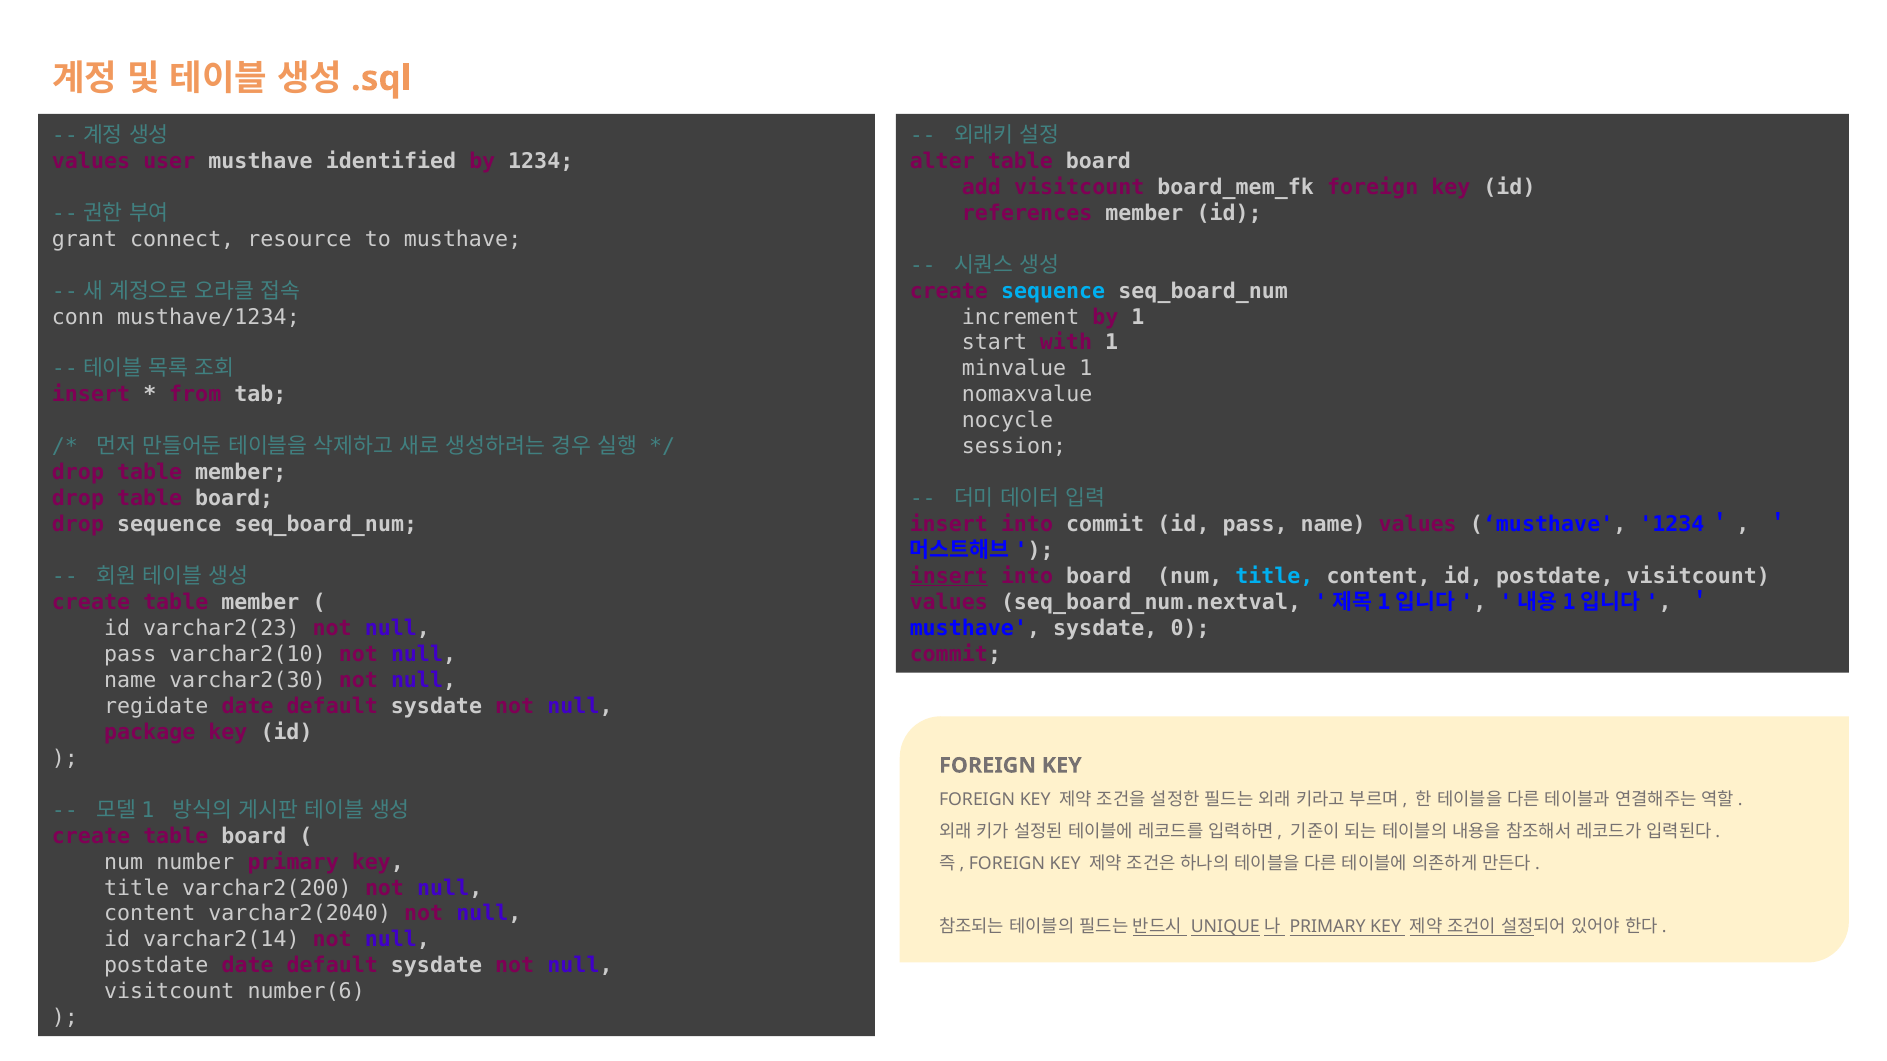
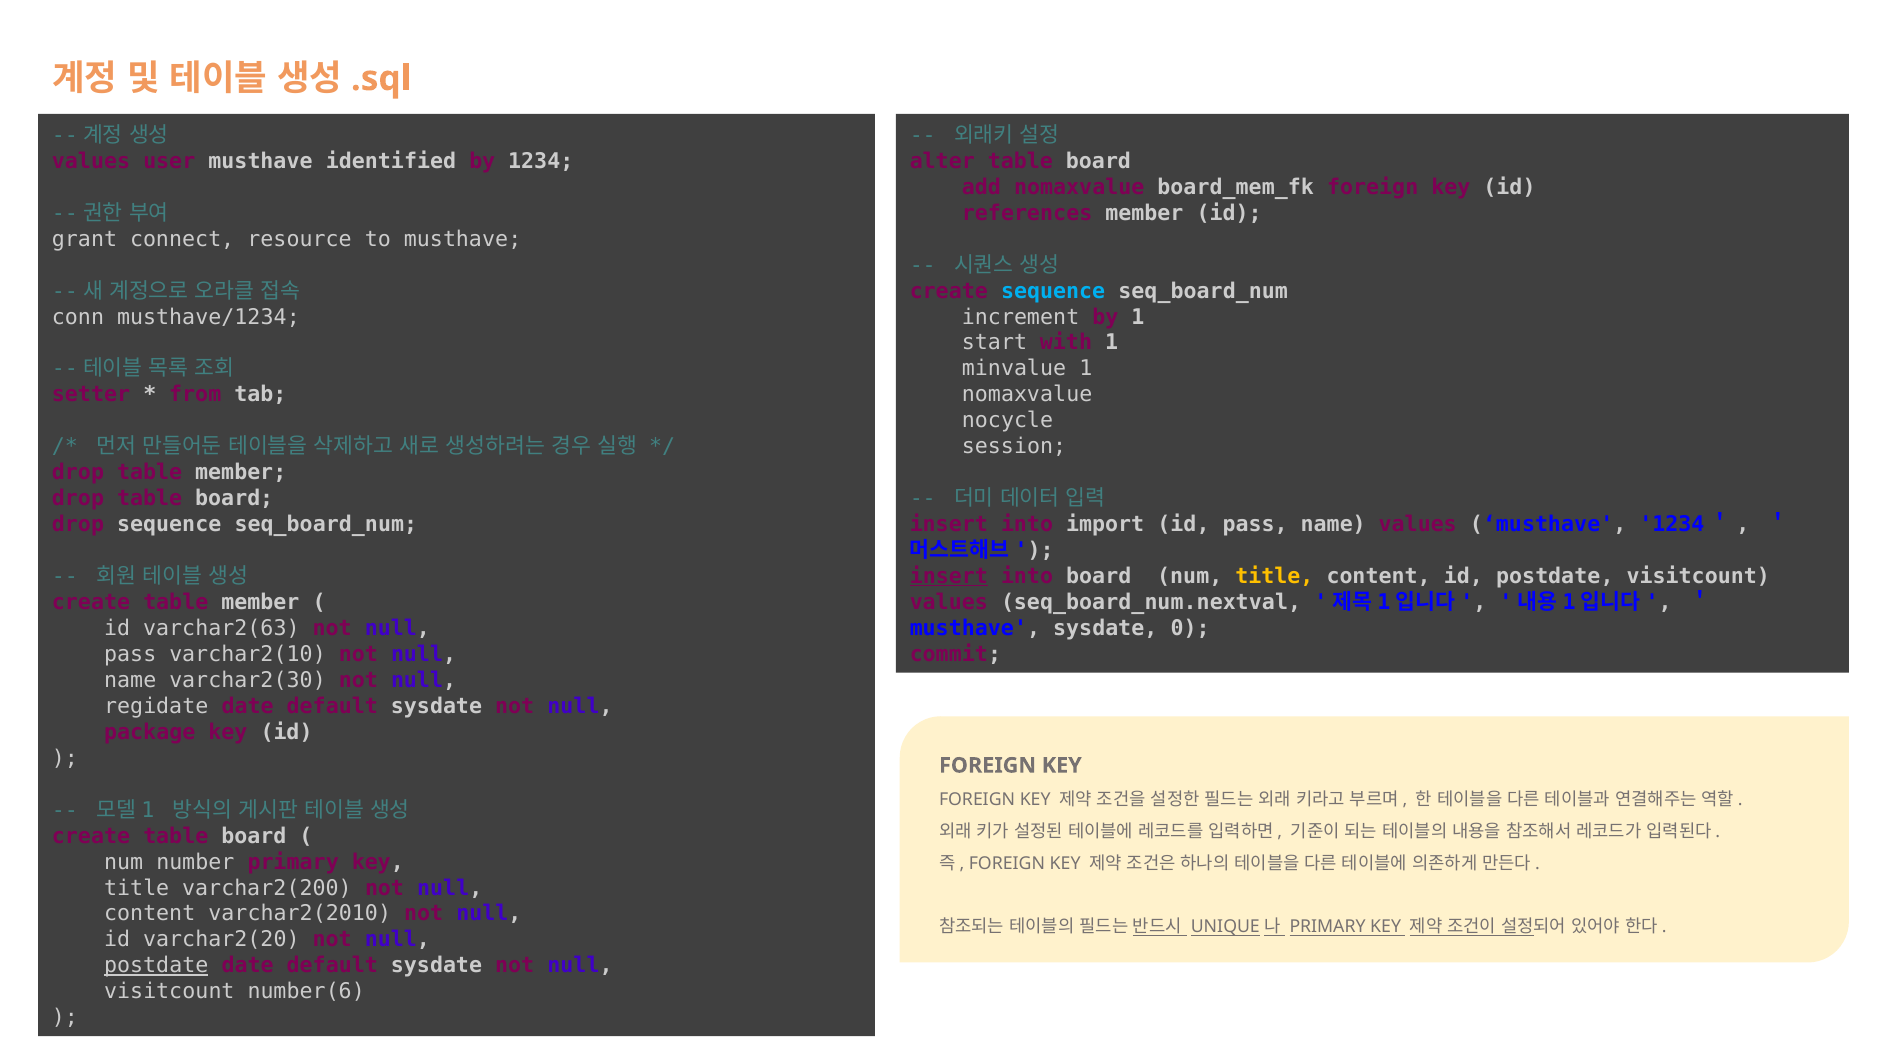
add visitcount: visitcount -> nomaxvalue
insert at (91, 395): insert -> setter
into commit: commit -> import
title at (1274, 577) colour: light blue -> yellow
varchar2(23: varchar2(23 -> varchar2(63
varchar2(2040: varchar2(2040 -> varchar2(2010
varchar2(14: varchar2(14 -> varchar2(20
postdate at (156, 966) underline: none -> present
